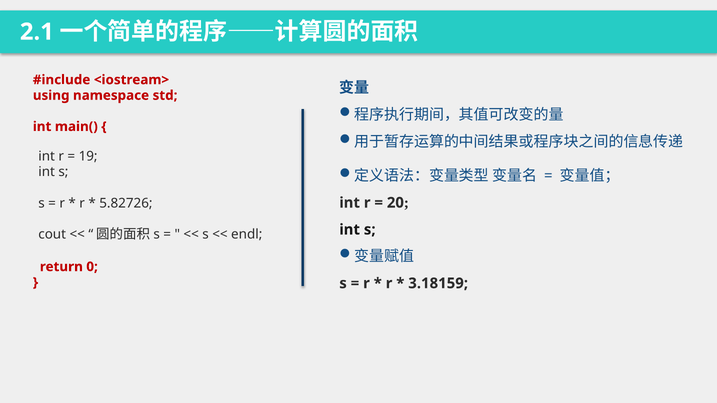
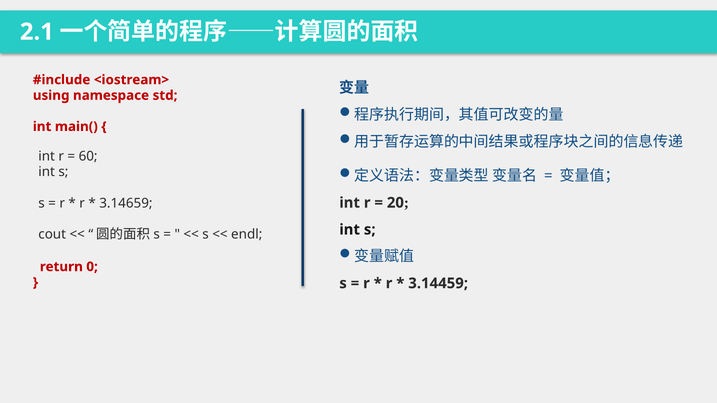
19: 19 -> 60
5.82726: 5.82726 -> 3.14659
3.18159: 3.18159 -> 3.14459
